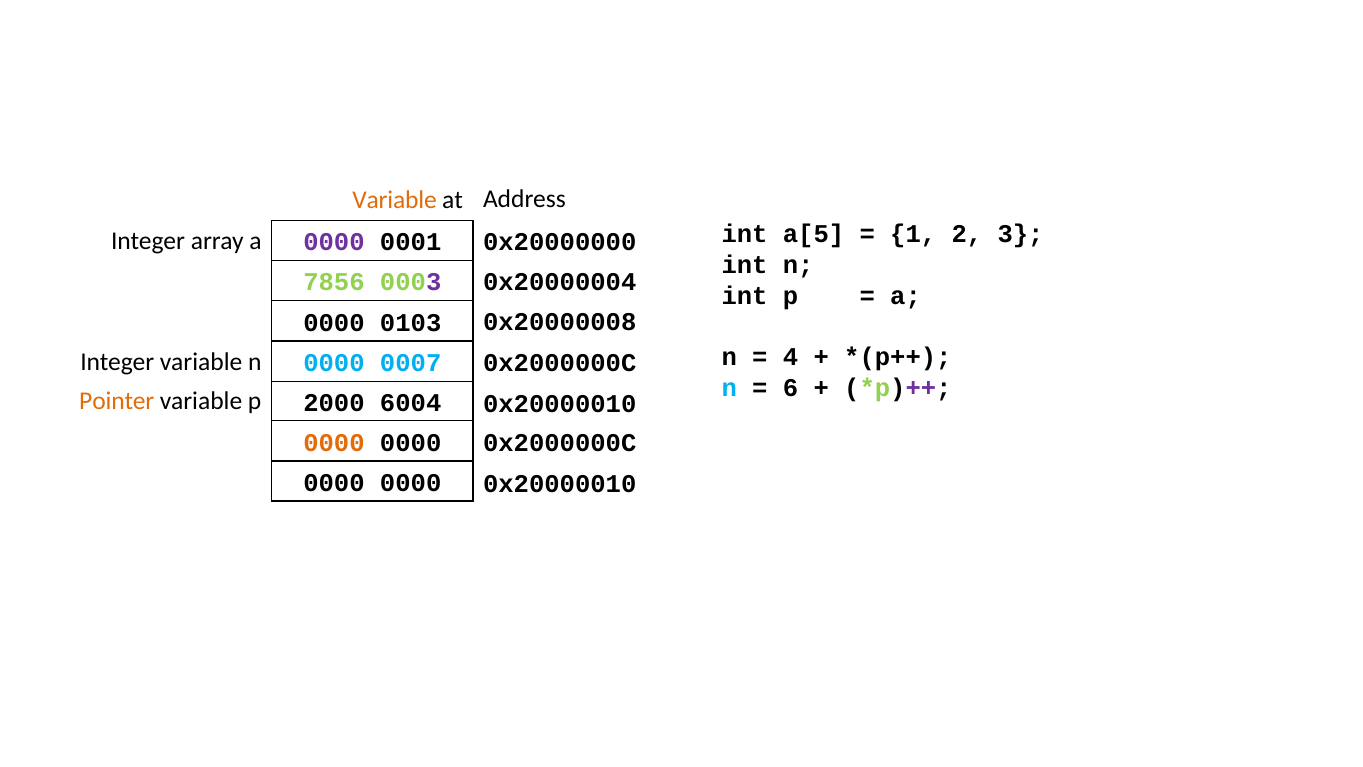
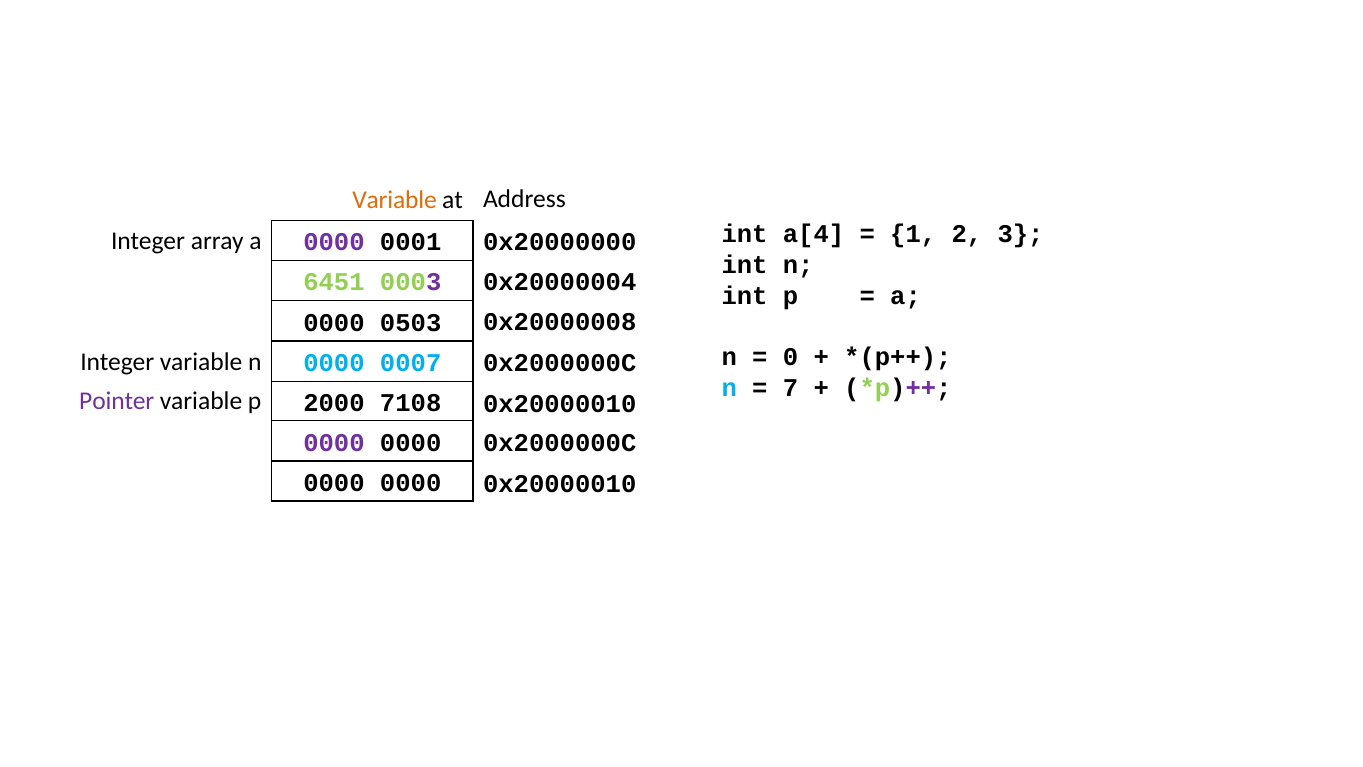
a[5: a[5 -> a[4
7856: 7856 -> 6451
0103: 0103 -> 0503
4: 4 -> 0
6: 6 -> 7
Pointer colour: orange -> purple
6004: 6004 -> 7108
0000 at (334, 442) colour: orange -> purple
